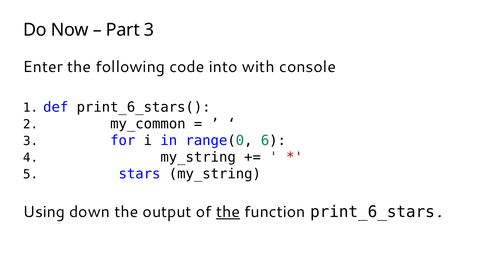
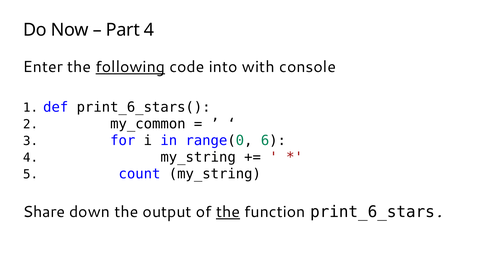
Part 3: 3 -> 4
following underline: none -> present
stars: stars -> count
Using: Using -> Share
